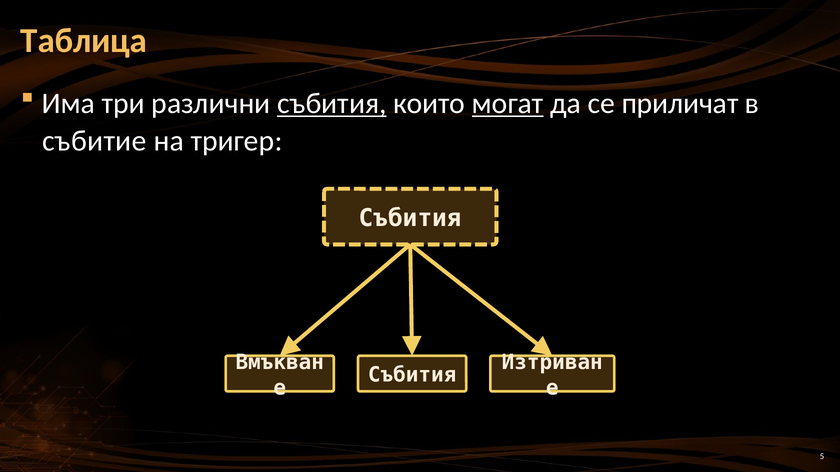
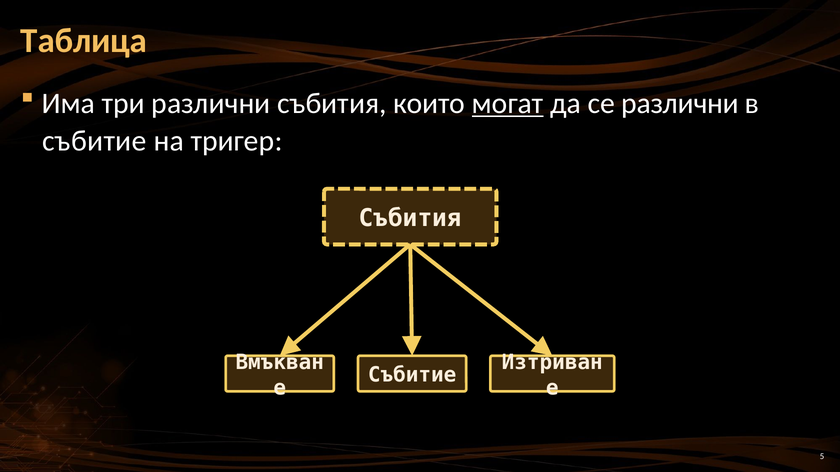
събития at (332, 104) underline: present -> none
се приличат: приличат -> различни
Събития at (412, 376): Събития -> Събитие
